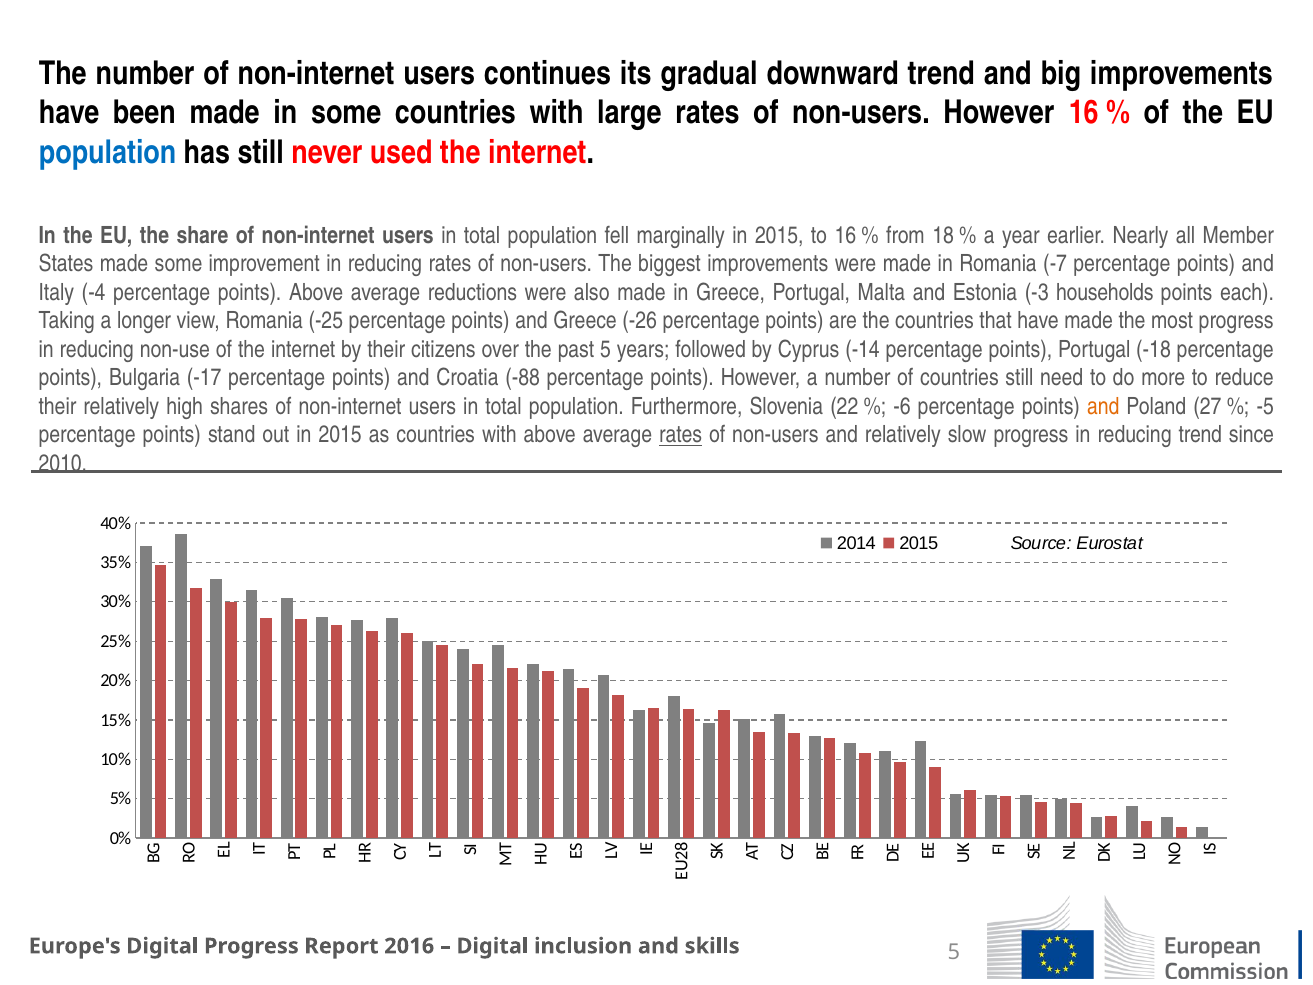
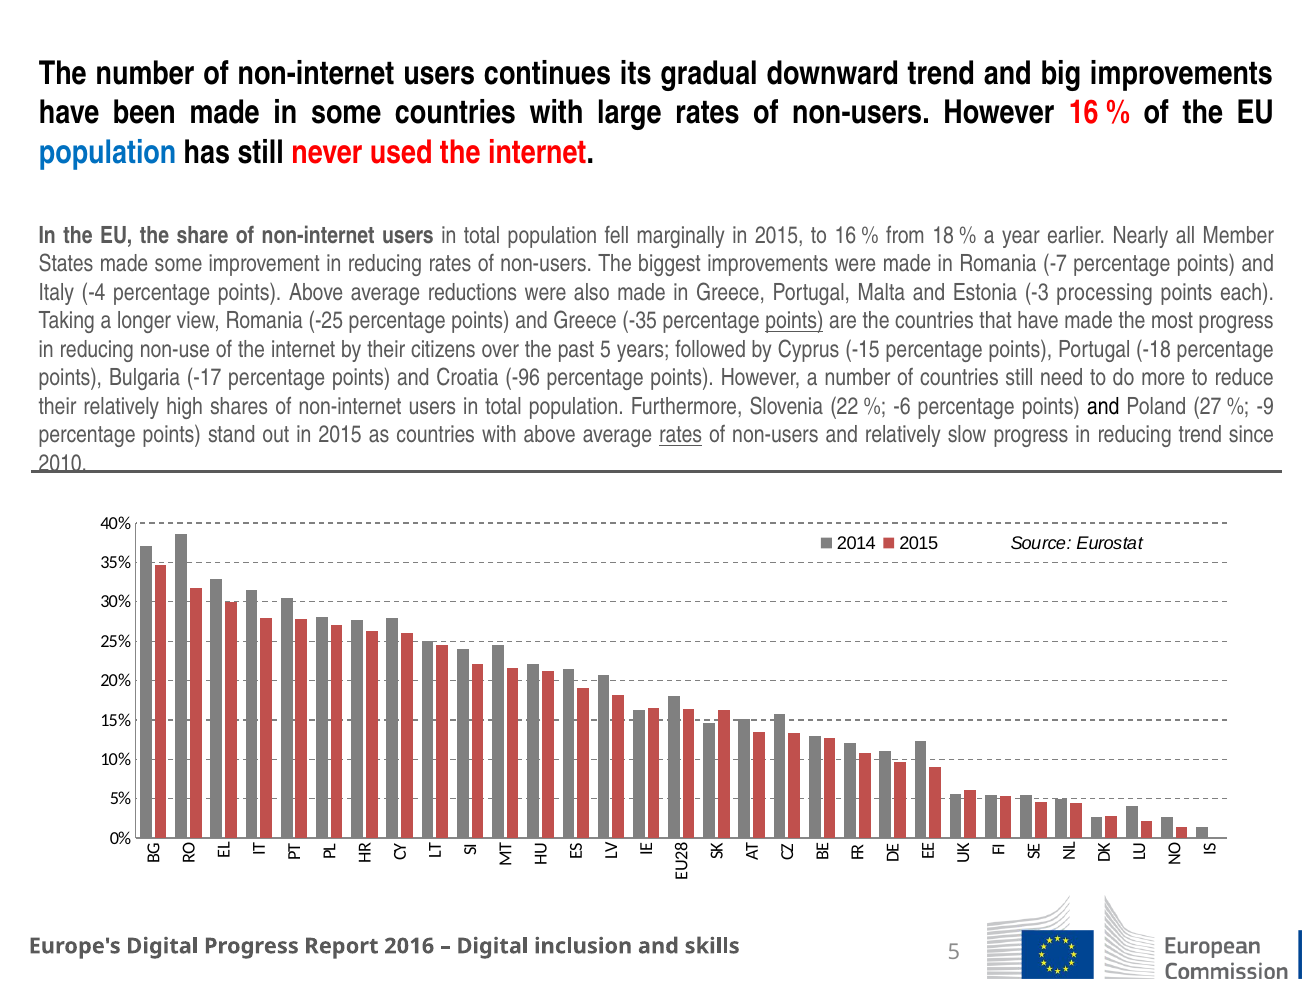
households: households -> processing
-26: -26 -> -35
points at (794, 321) underline: none -> present
-14: -14 -> -15
-88: -88 -> -96
and at (1103, 406) colour: orange -> black
-5: -5 -> -9
